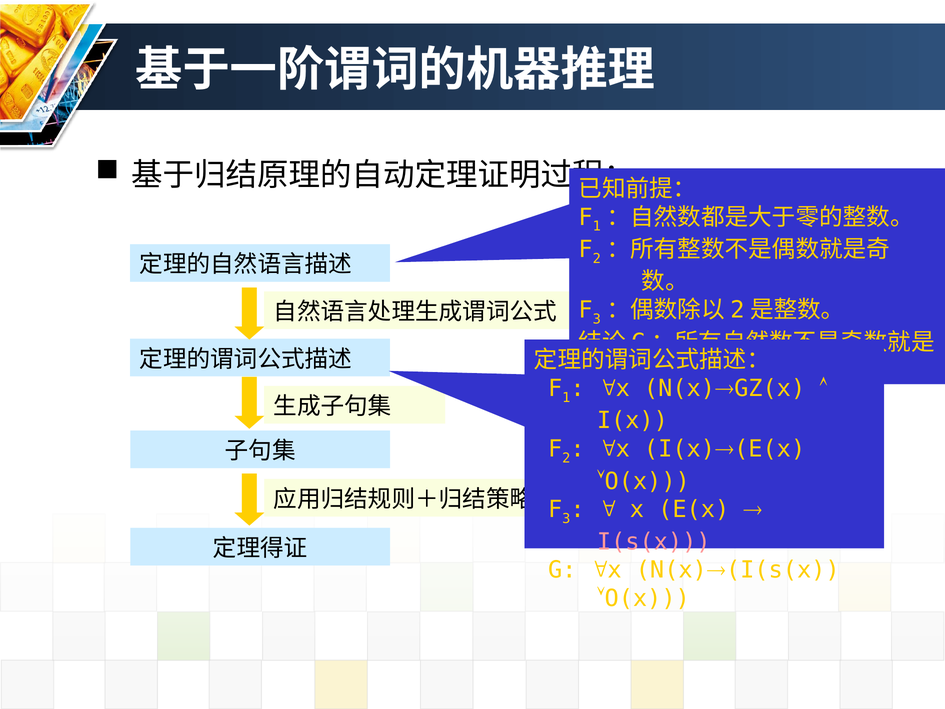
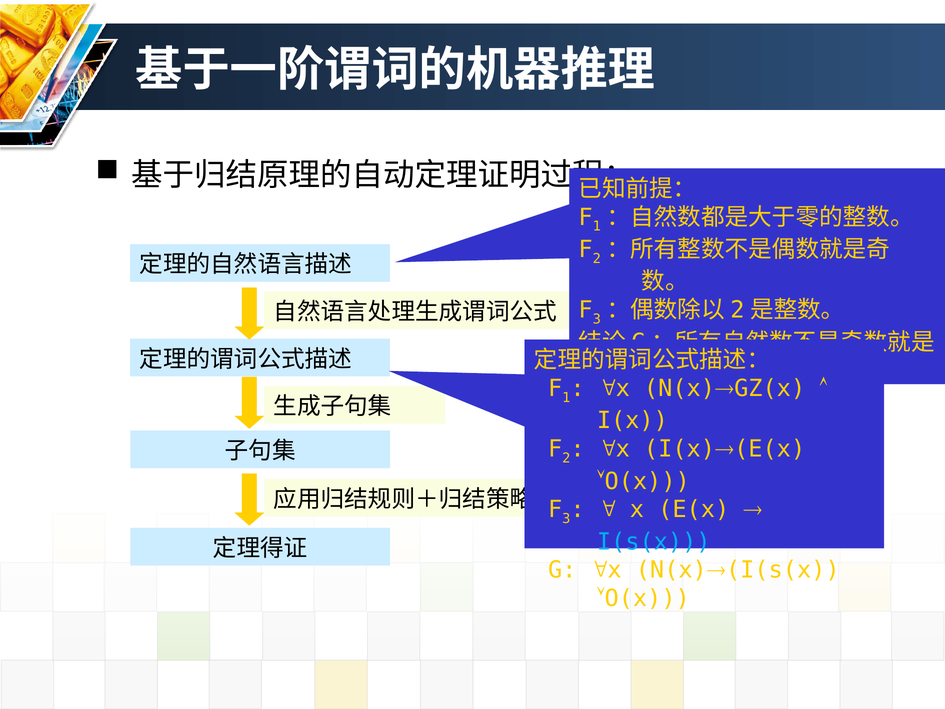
I(s(x colour: pink -> light blue
